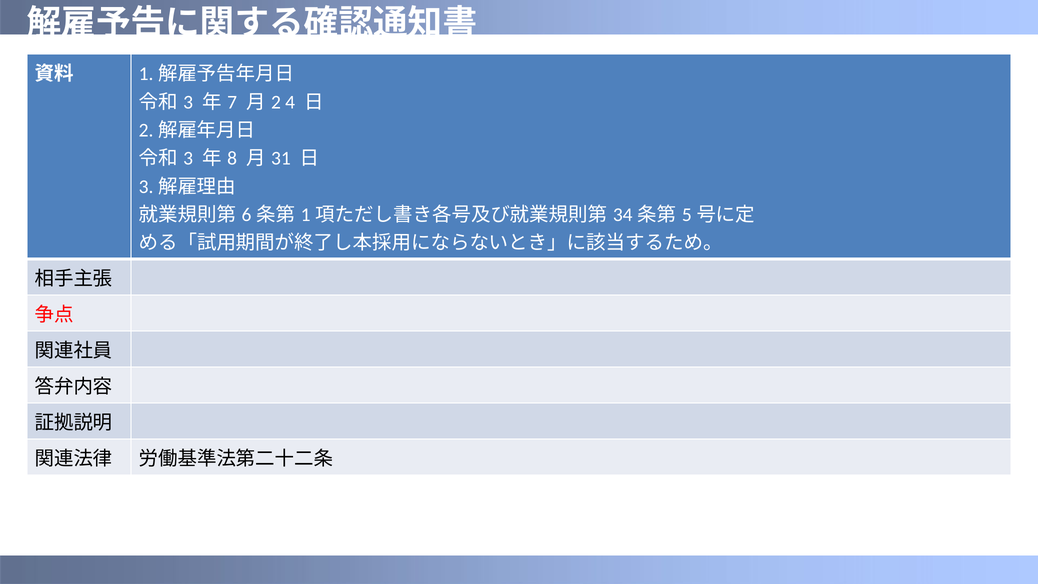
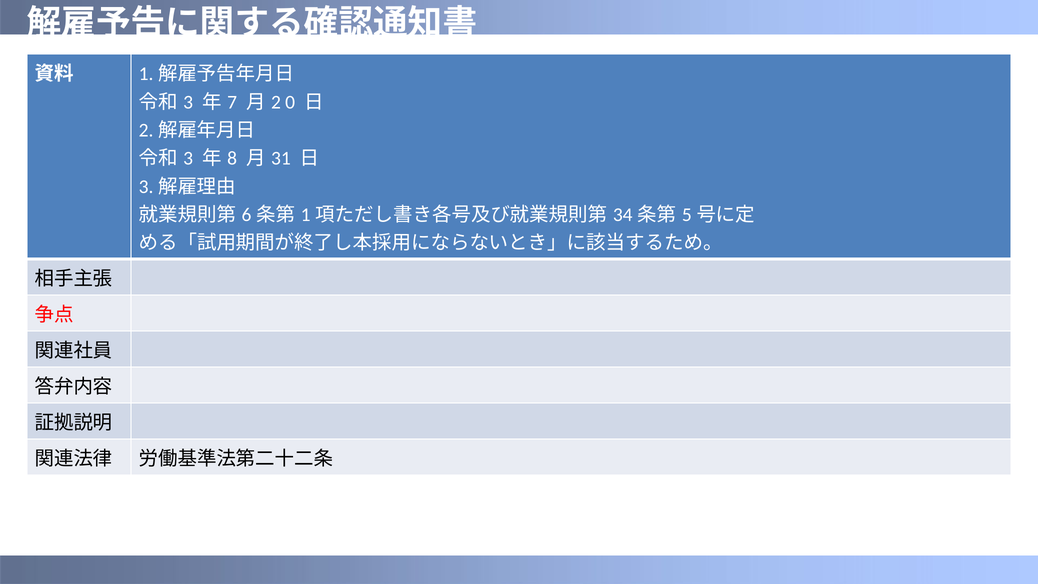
4: 4 -> 0
